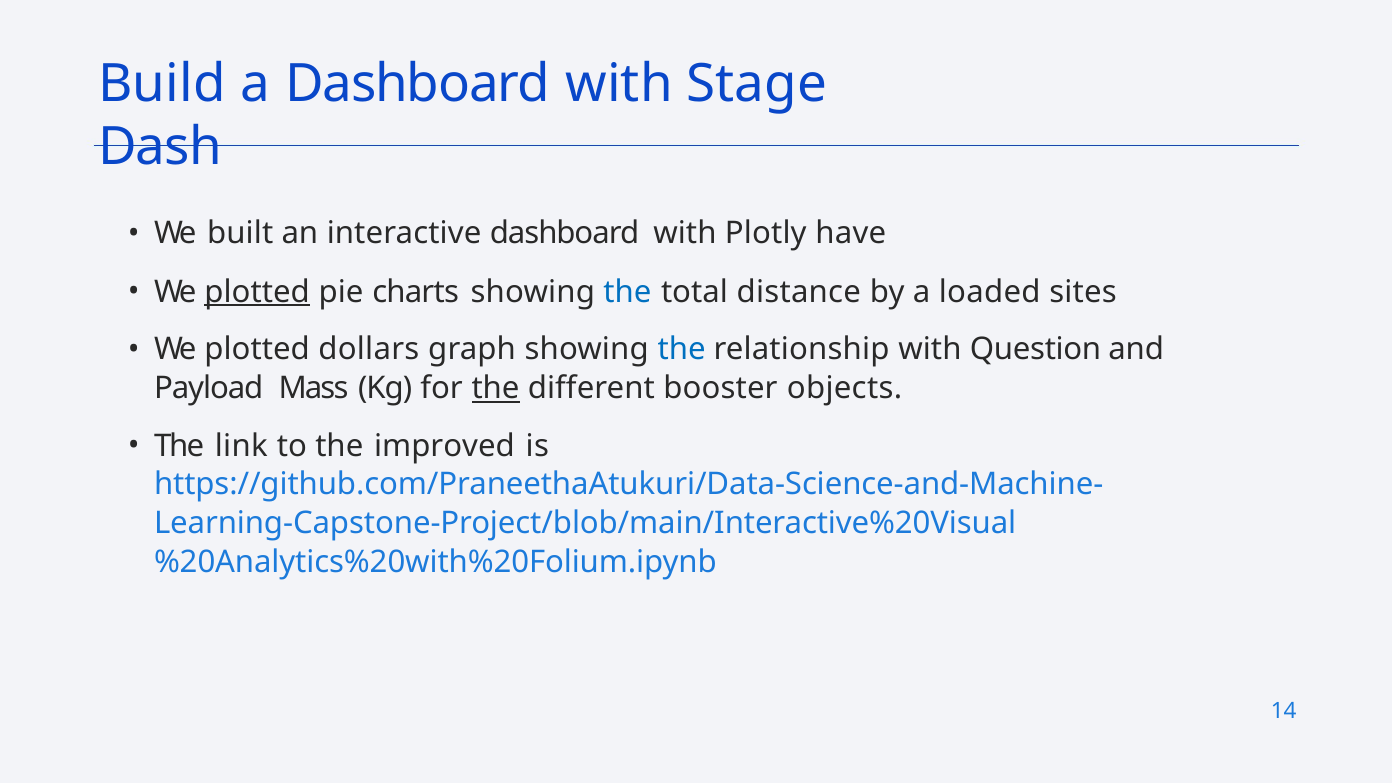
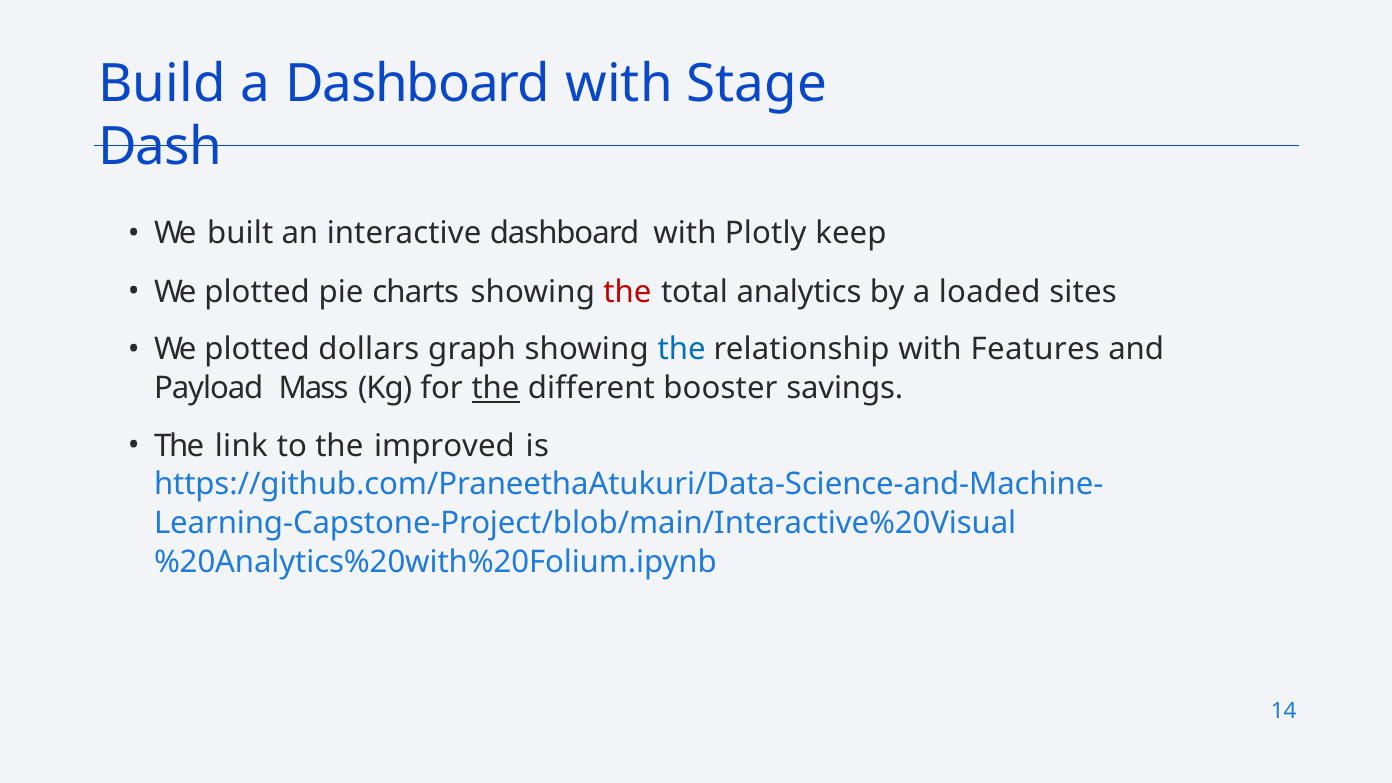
have: have -> keep
plotted at (257, 292) underline: present -> none
the at (627, 292) colour: blue -> red
distance: distance -> analytics
Question: Question -> Features
objects: objects -> savings
